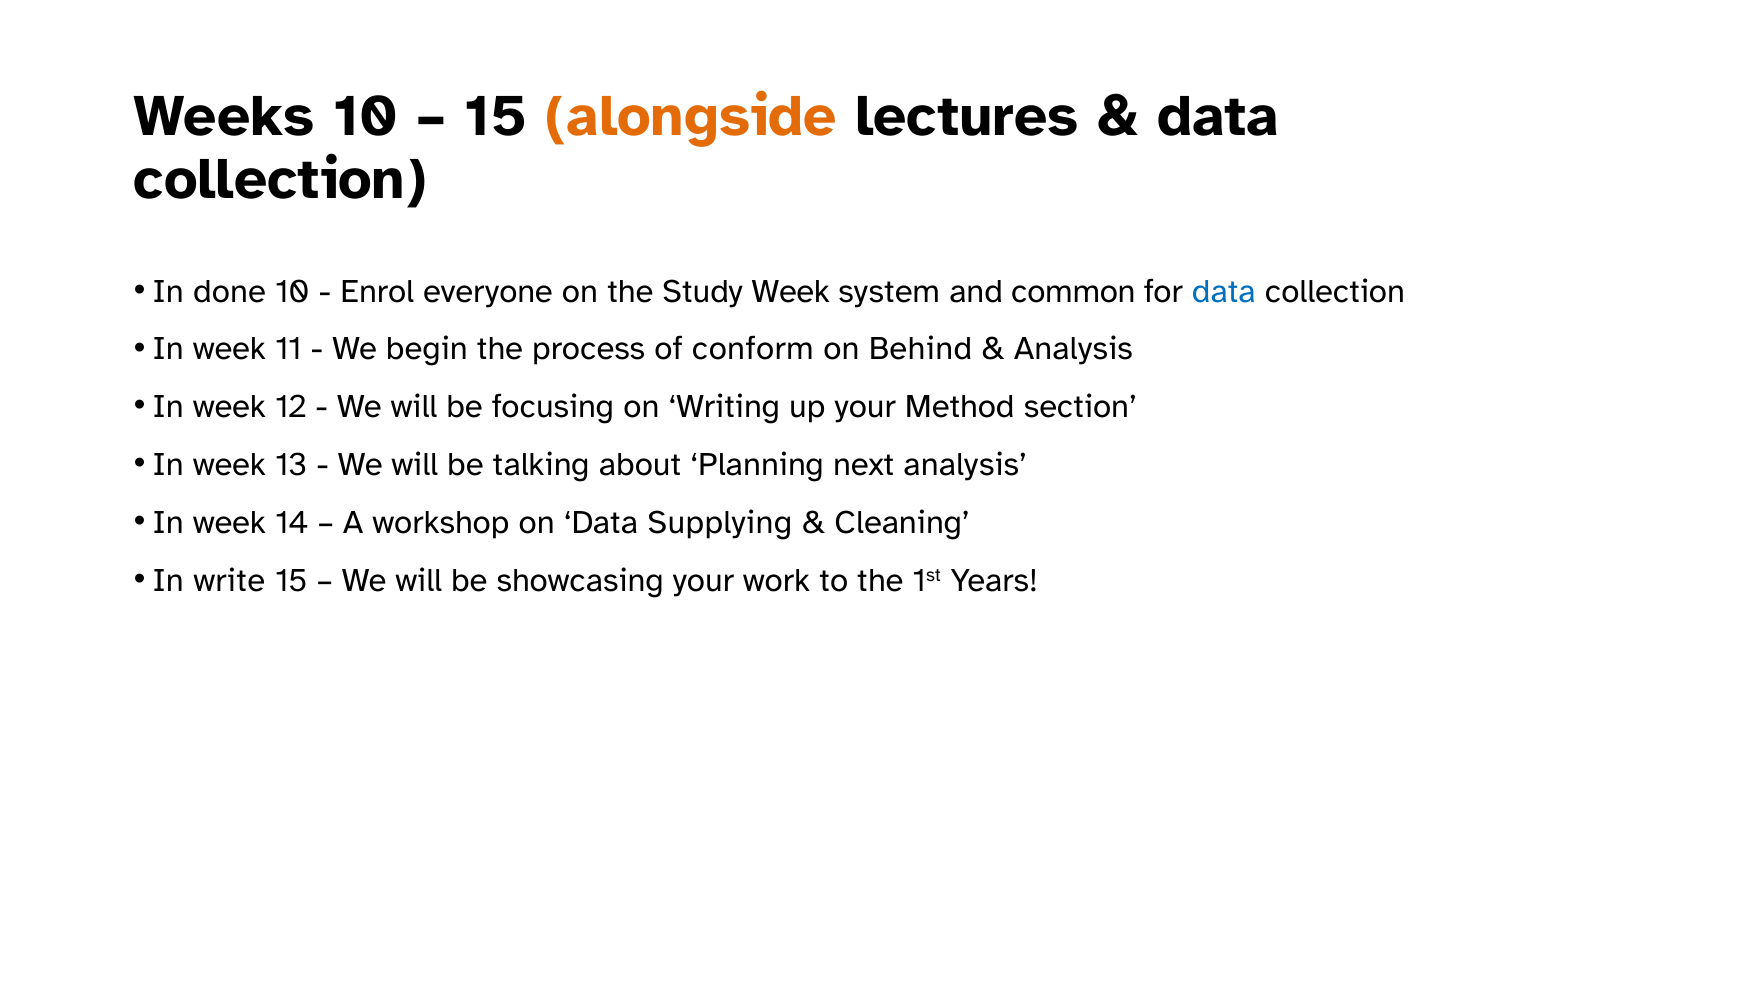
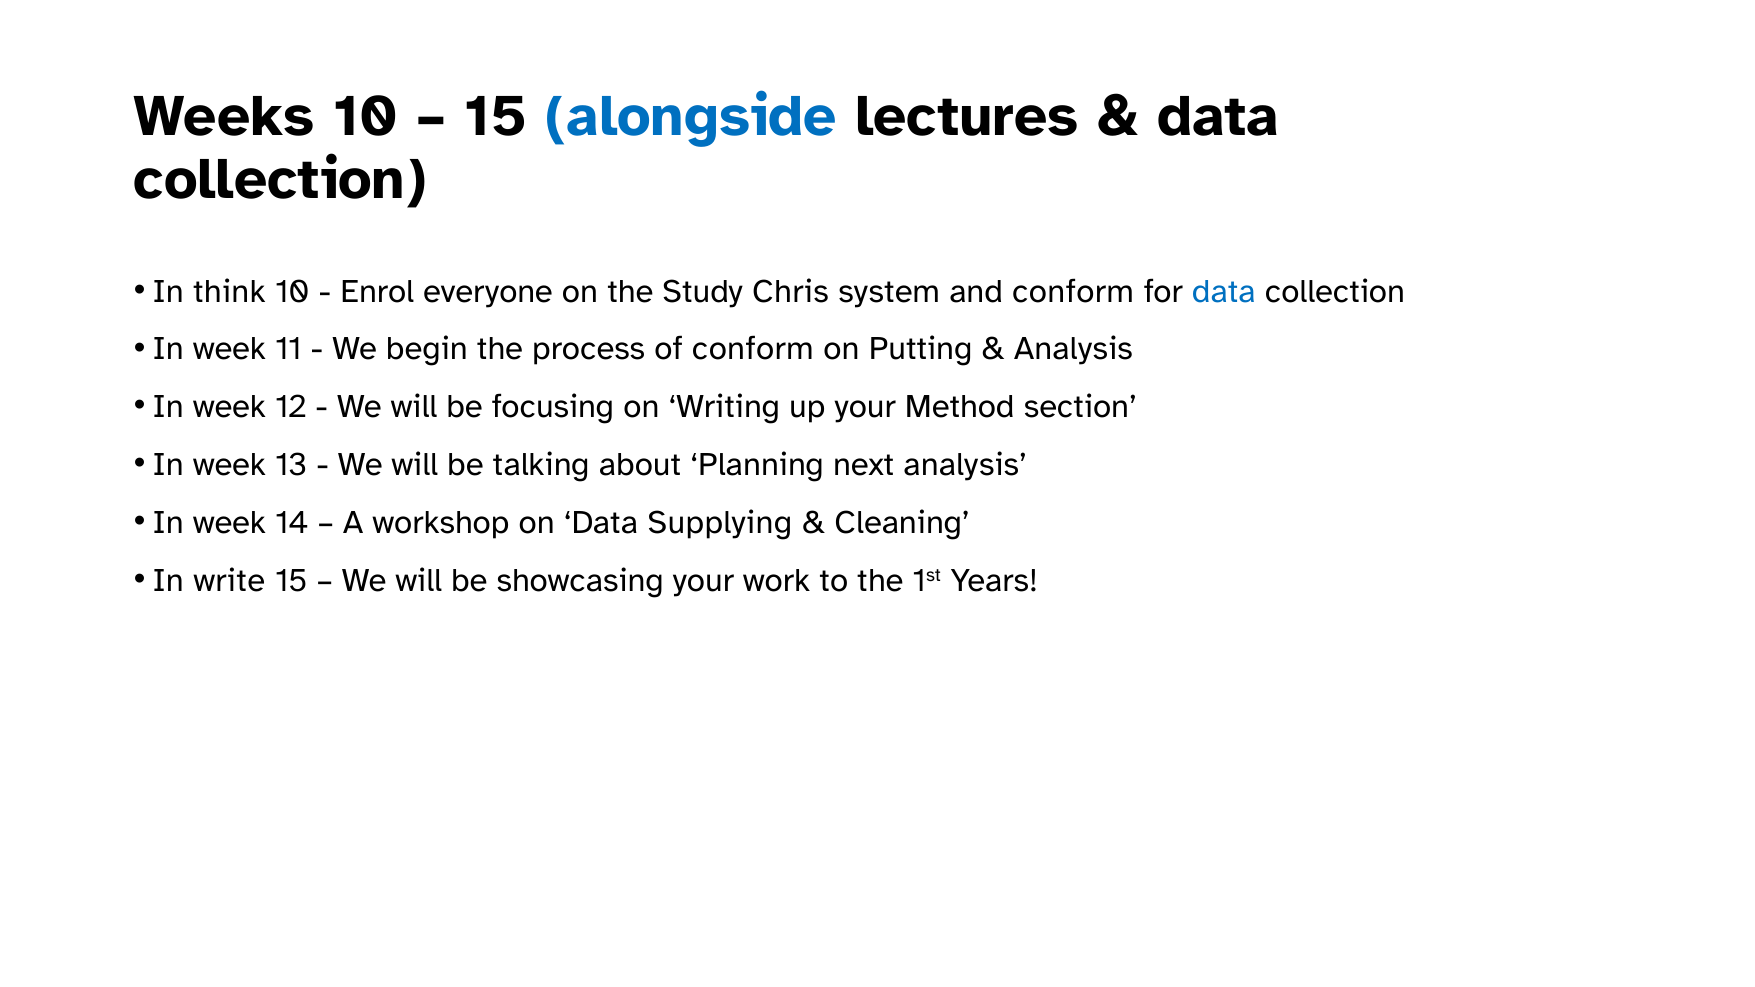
alongside colour: orange -> blue
done: done -> think
Study Week: Week -> Chris
and common: common -> conform
Behind: Behind -> Putting
